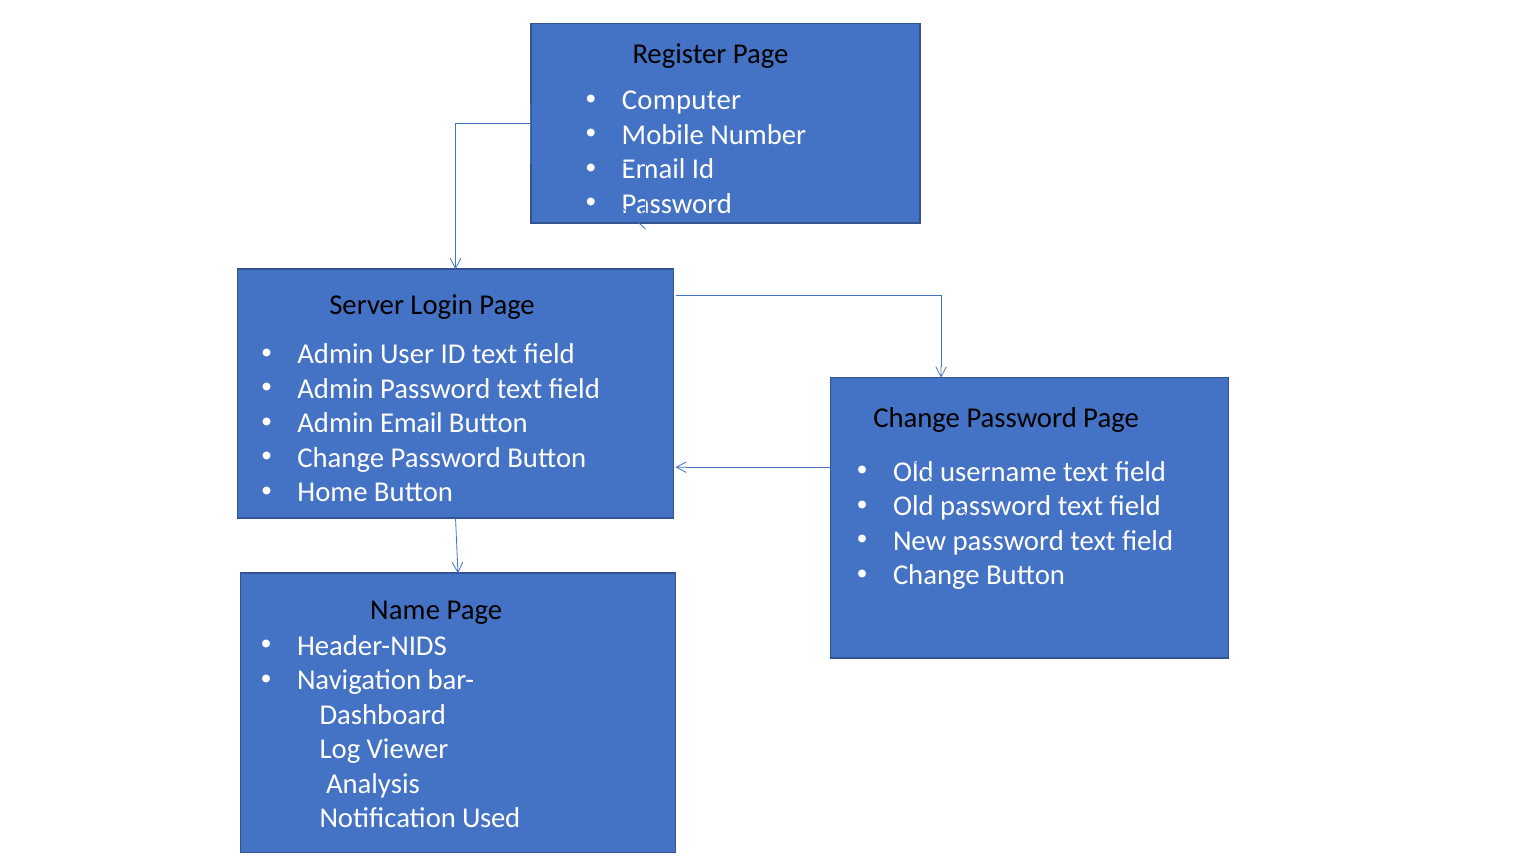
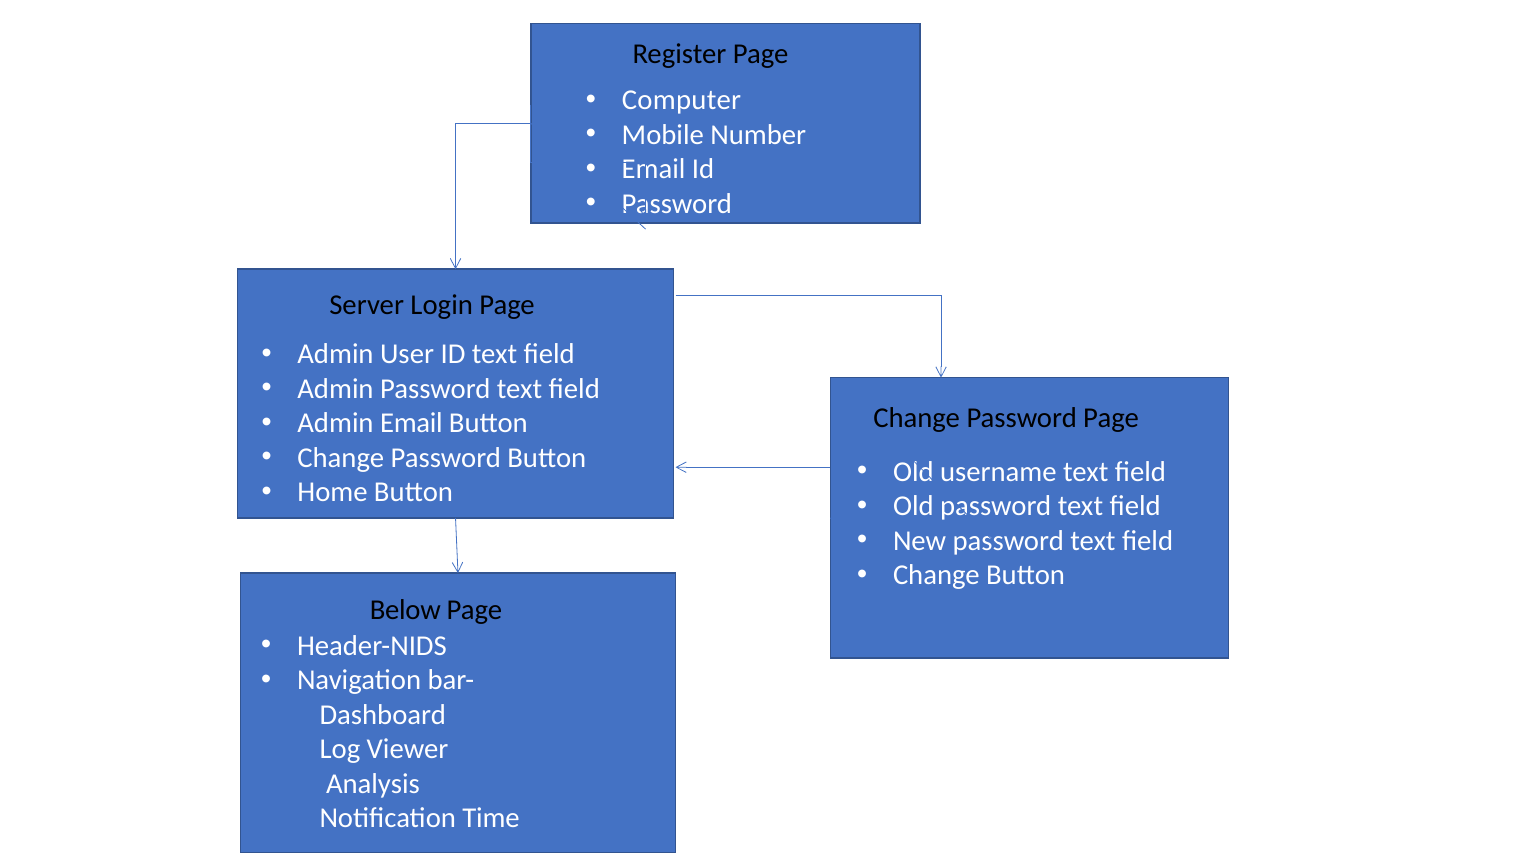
Name: Name -> Below
Used: Used -> Time
